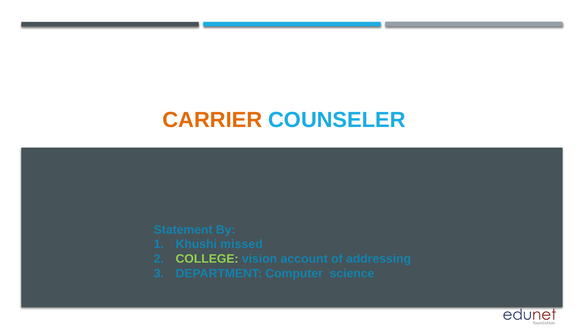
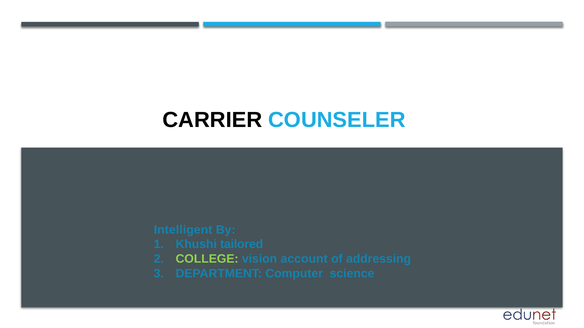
CARRIER colour: orange -> black
Statement: Statement -> Intelligent
missed: missed -> tailored
